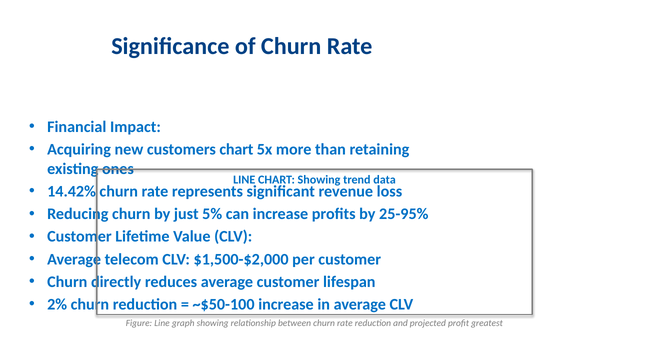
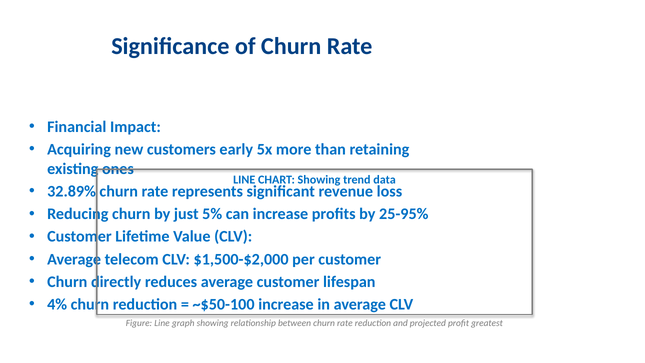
customers chart: chart -> early
14.42%: 14.42% -> 32.89%
2%: 2% -> 4%
